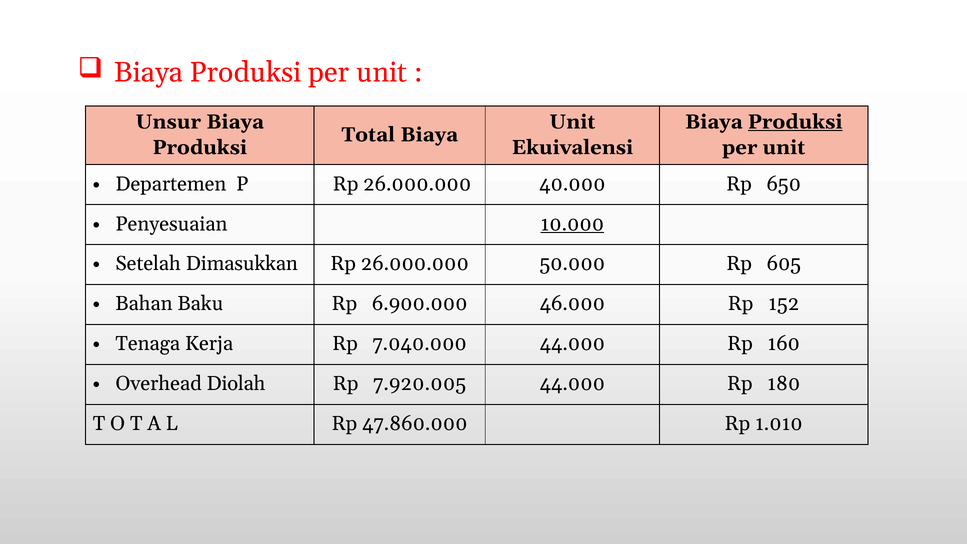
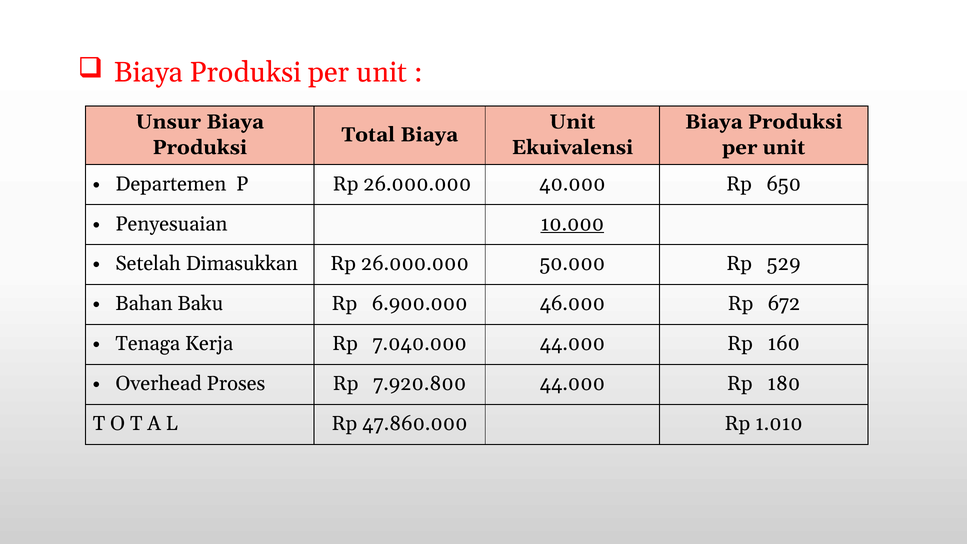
Produksi at (795, 122) underline: present -> none
605: 605 -> 529
152: 152 -> 672
Diolah: Diolah -> Proses
7.920.005: 7.920.005 -> 7.920.800
